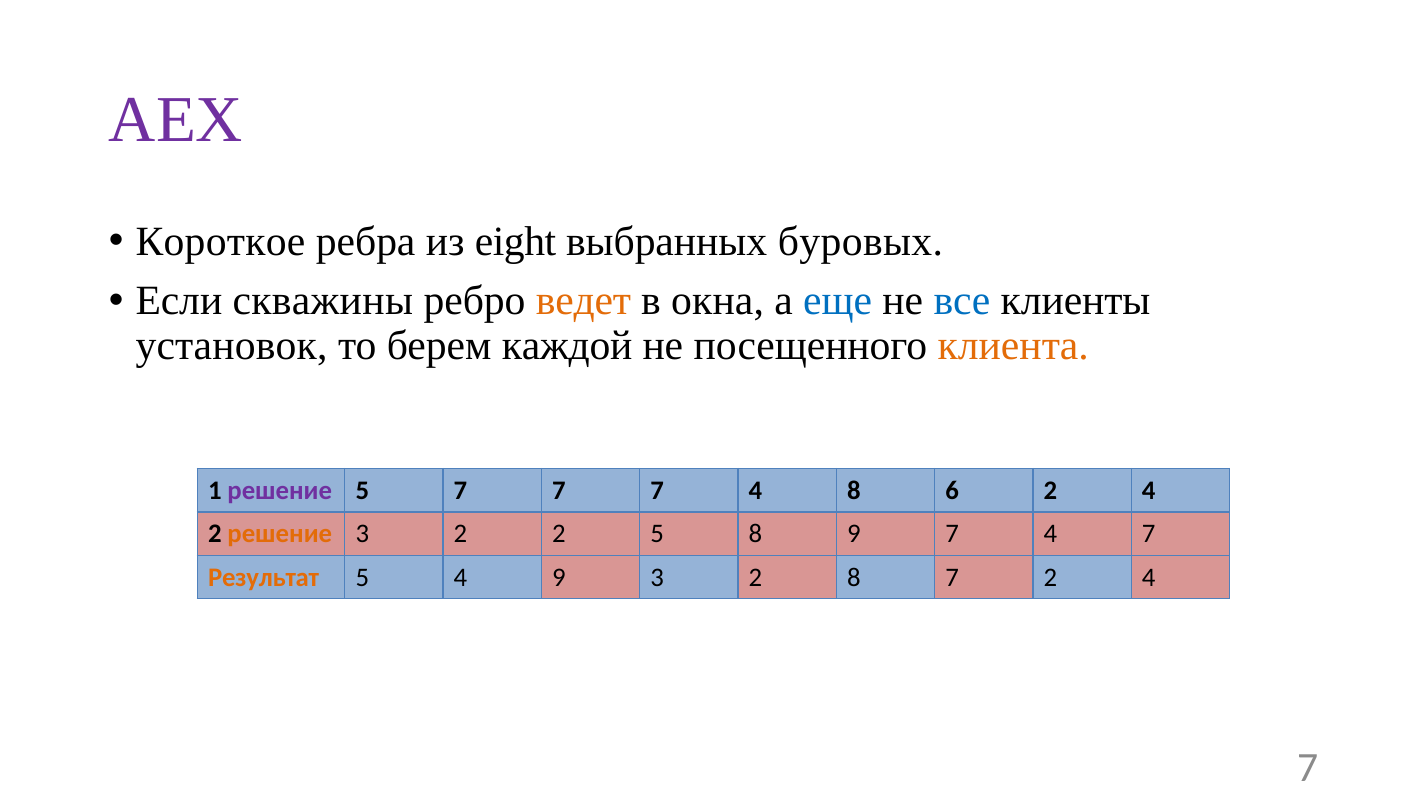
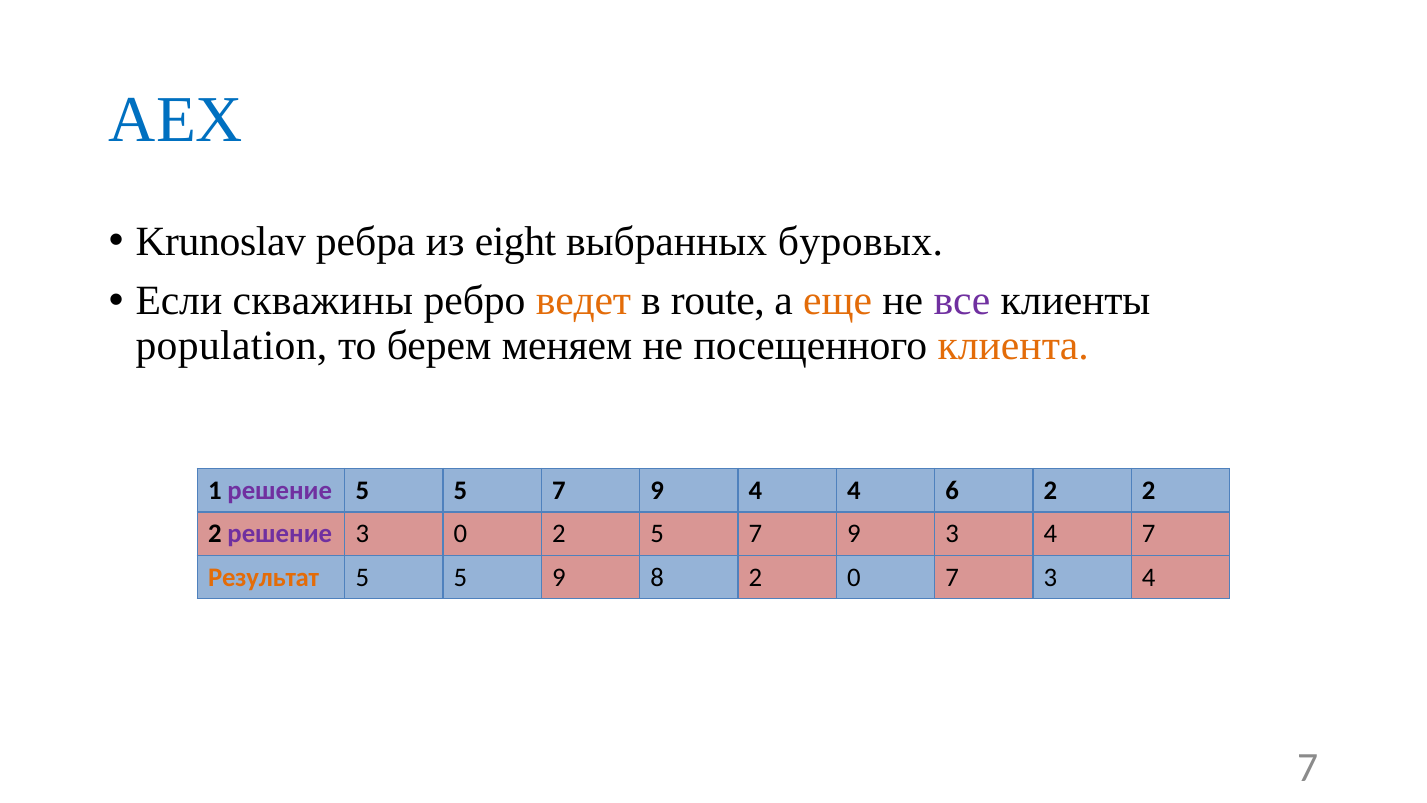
АЕХ colour: purple -> blue
Короткое: Короткое -> Krunoslav
окна: окна -> route
еще colour: blue -> orange
все colour: blue -> purple
установок: установок -> population
каждой: каждой -> меняем
7 at (460, 490): 7 -> 5
7 at (657, 490): 7 -> 9
4 8: 8 -> 4
6 2 4: 4 -> 2
решение at (280, 534) colour: orange -> purple
2 at (460, 534): 2 -> 0
2 5 8: 8 -> 7
9 7: 7 -> 3
4 at (460, 577): 4 -> 5
9 3: 3 -> 8
2 8: 8 -> 0
7 2: 2 -> 3
